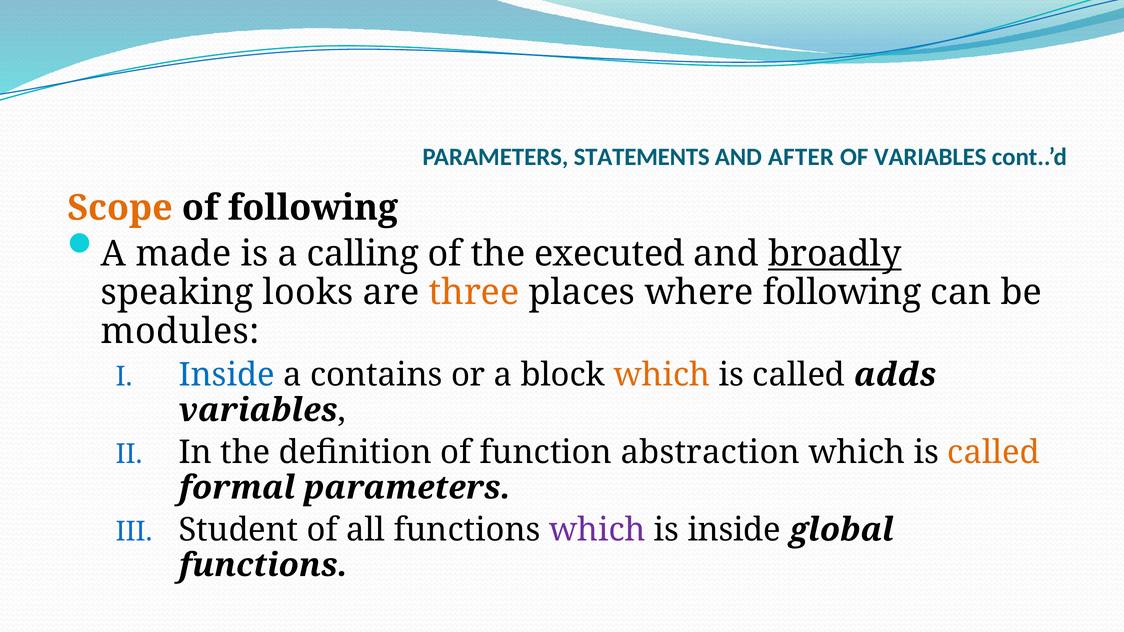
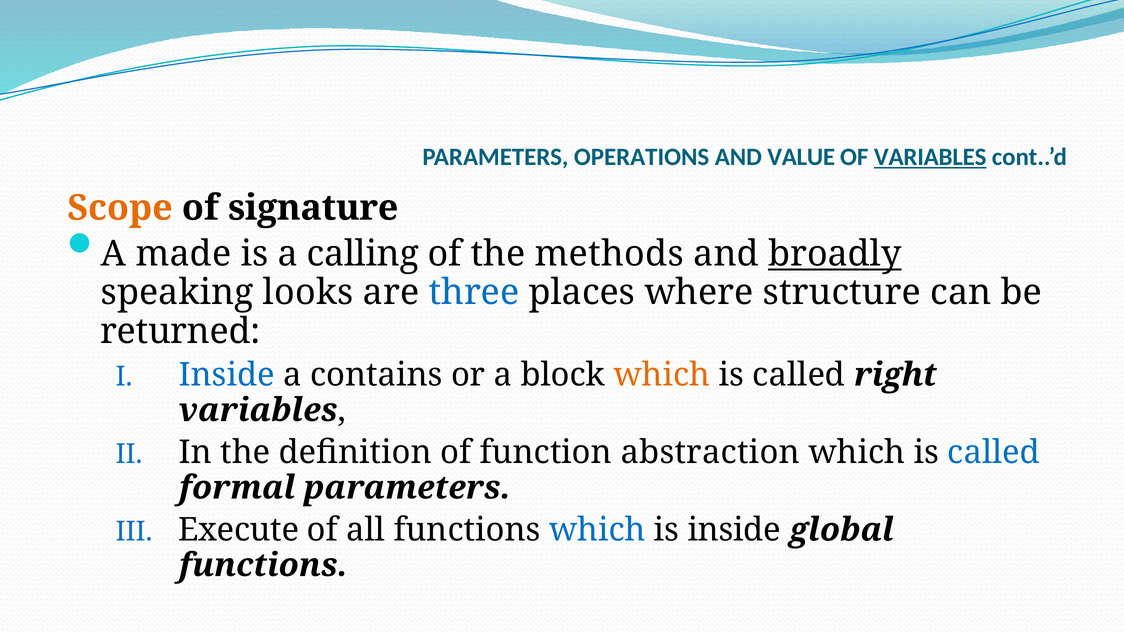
STATEMENTS: STATEMENTS -> OPERATIONS
AFTER: AFTER -> VALUE
VARIABLES at (930, 157) underline: none -> present
of following: following -> signature
executed: executed -> methods
three colour: orange -> blue
where following: following -> structure
modules: modules -> returned
adds: adds -> right
called at (994, 452) colour: orange -> blue
Student: Student -> Execute
which at (597, 530) colour: purple -> blue
